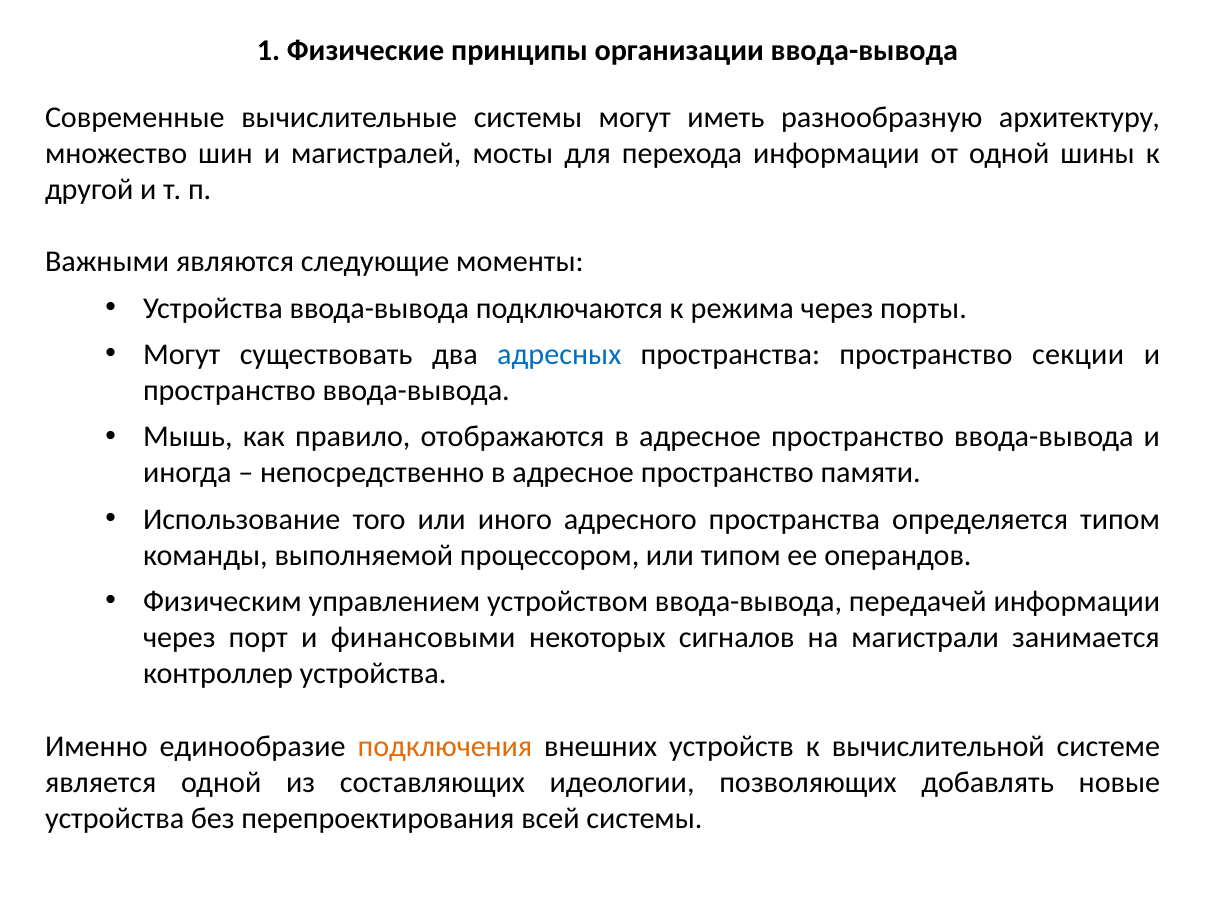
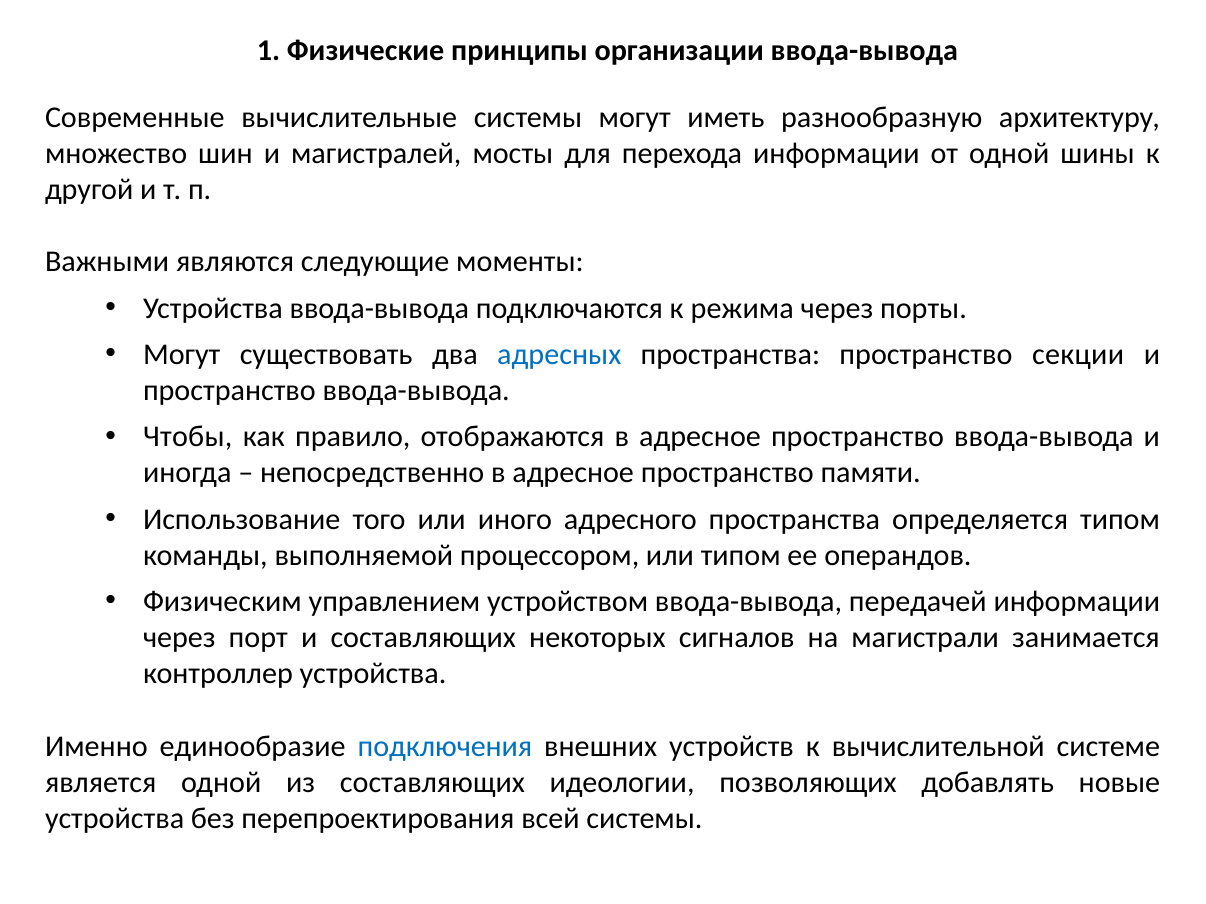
Мышь: Мышь -> Чтобы
и финансовыми: финансовыми -> составляющих
подключения colour: orange -> blue
